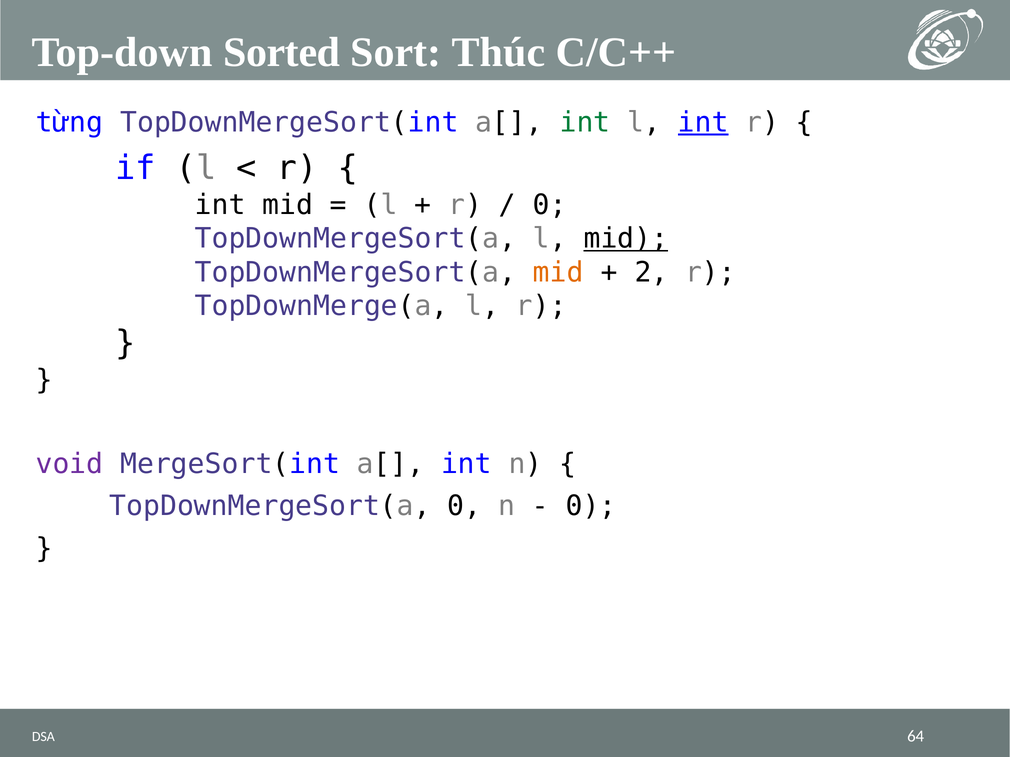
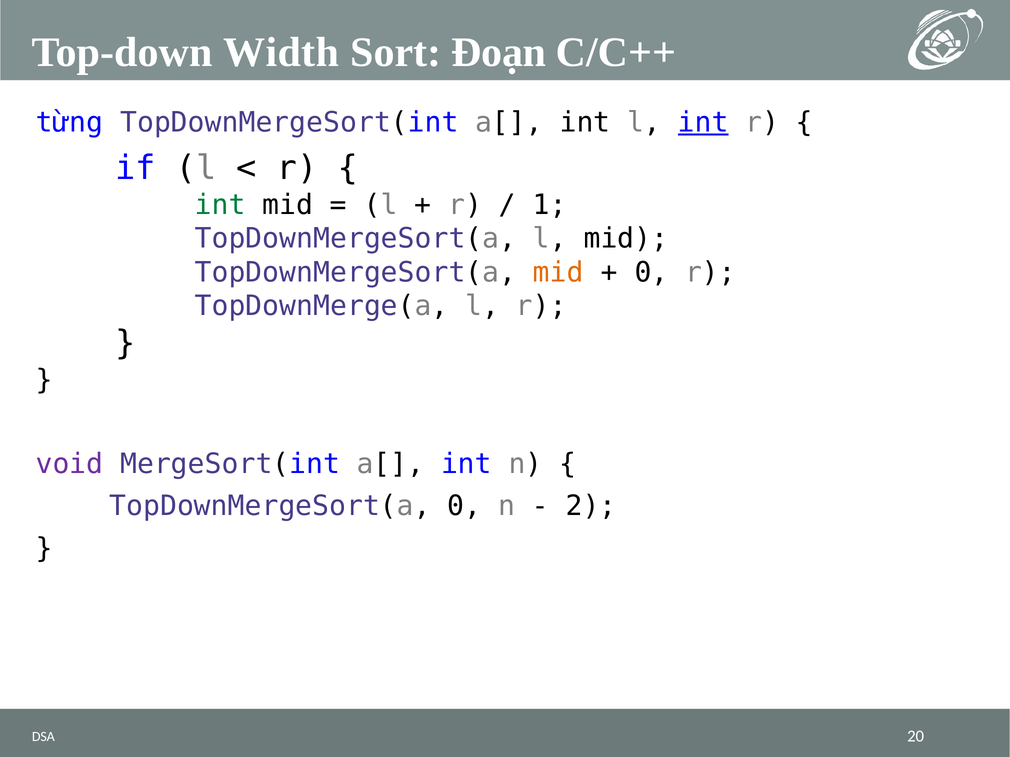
Sorted: Sorted -> Width
Thúc: Thúc -> Đoạn
int at (585, 123) colour: green -> black
int at (220, 205) colour: black -> green
0 at (550, 205): 0 -> 1
mid at (626, 239) underline: present -> none
2 at (651, 272): 2 -> 0
0 at (591, 507): 0 -> 2
64: 64 -> 20
